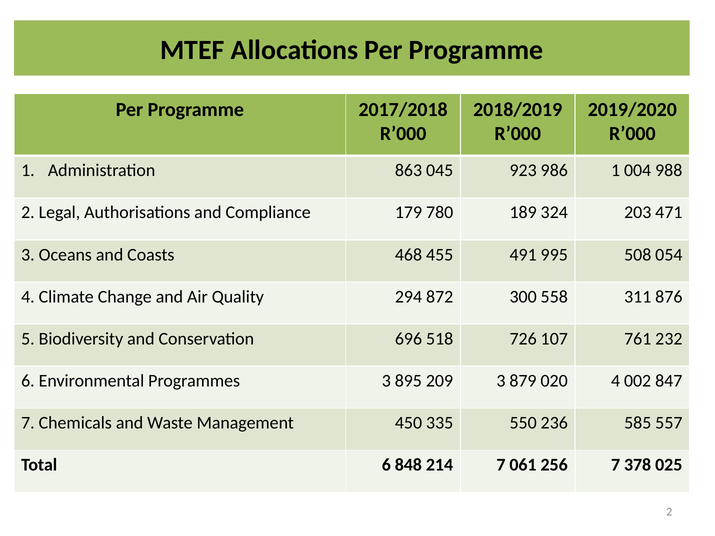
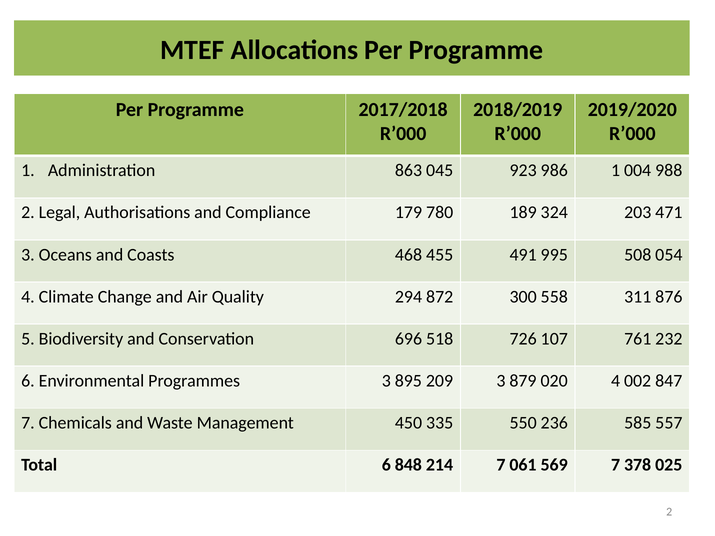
256: 256 -> 569
